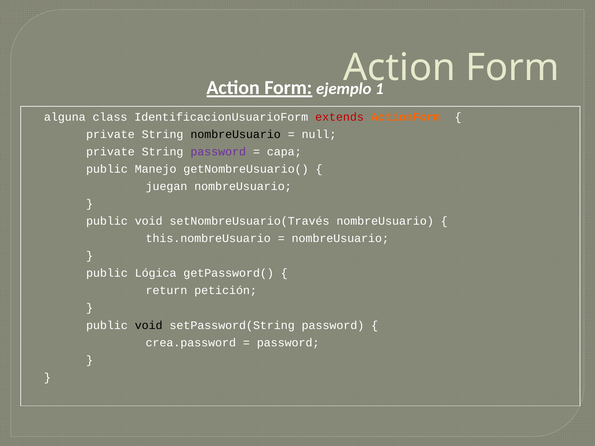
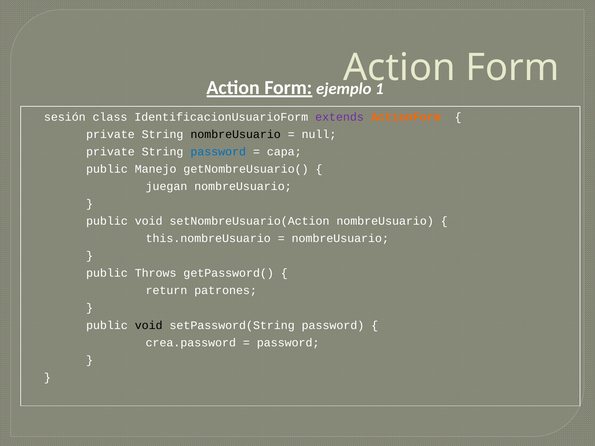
alguna: alguna -> sesión
extends colour: red -> purple
password at (218, 152) colour: purple -> blue
setNombreUsuario(Través: setNombreUsuario(Través -> setNombreUsuario(Action
Lógica: Lógica -> Throws
petición: petición -> patrones
